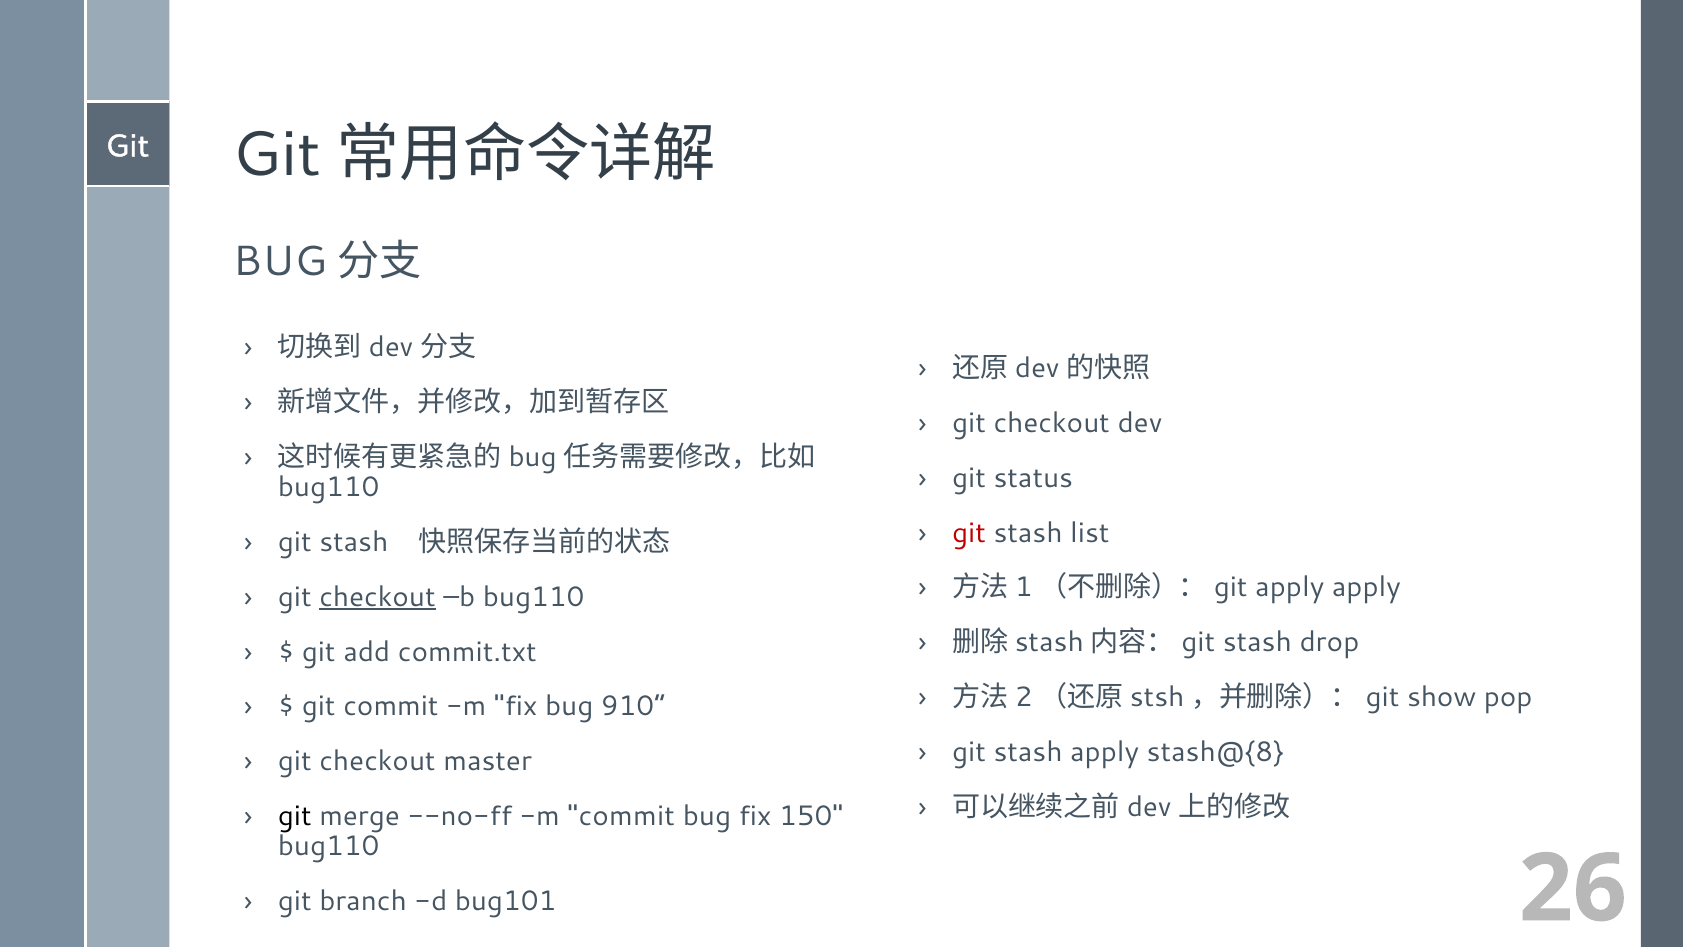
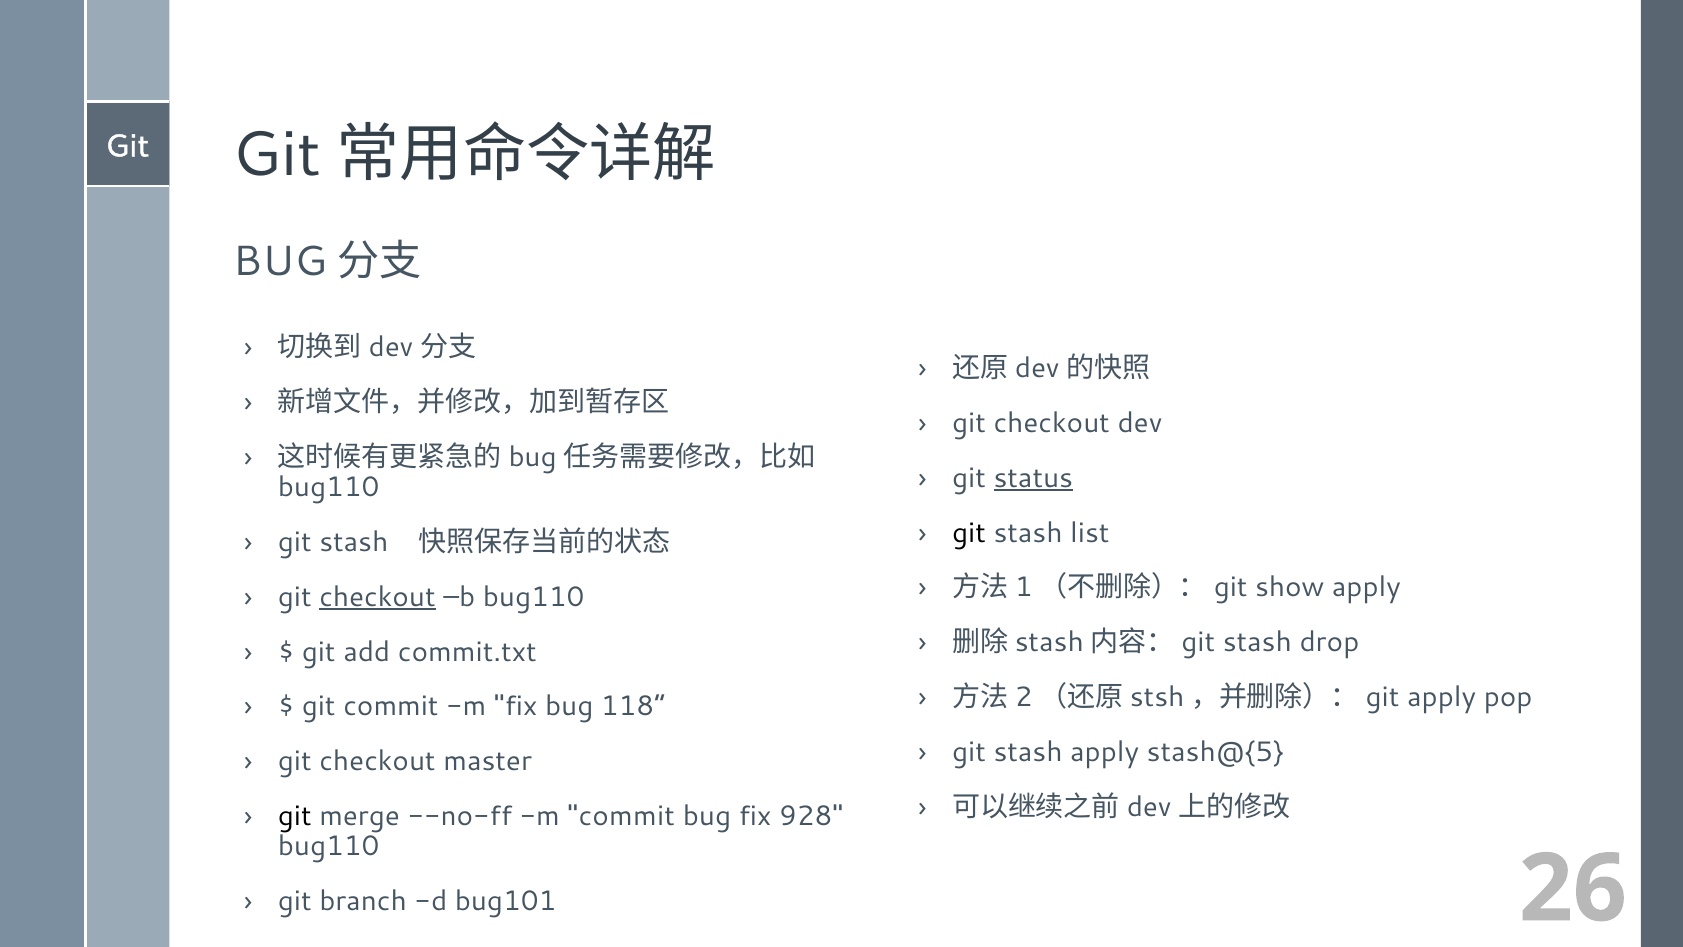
status underline: none -> present
git at (969, 533) colour: red -> black
apply at (1290, 588): apply -> show
show at (1442, 697): show -> apply
910“: 910“ -> 118“
stash@{8: stash@{8 -> stash@{5
150: 150 -> 928
